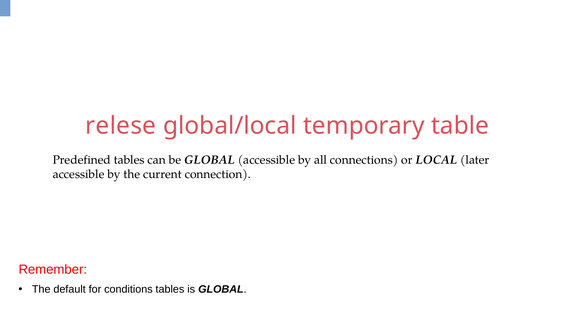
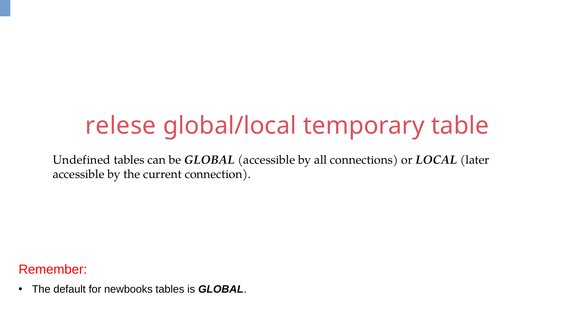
Predefined: Predefined -> Undefined
conditions: conditions -> newbooks
